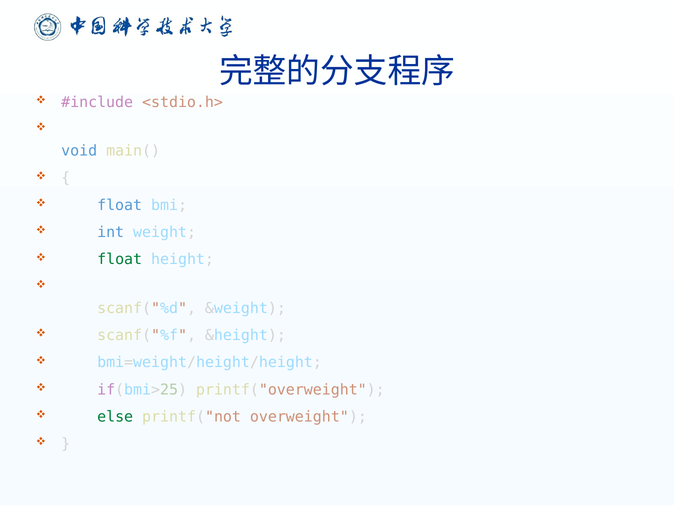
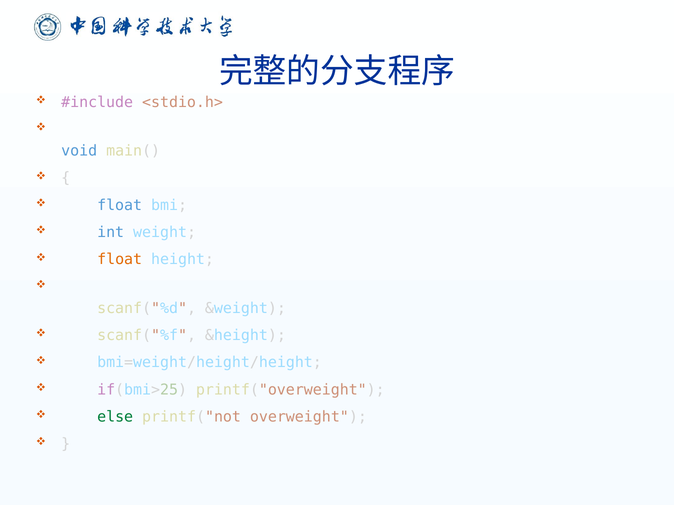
float at (120, 260) colour: green -> orange
